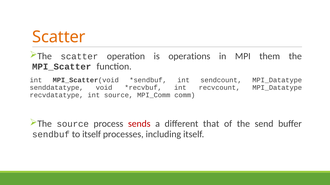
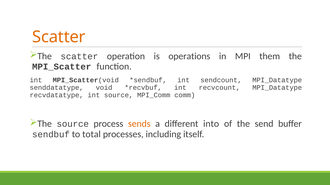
sends colour: red -> orange
that: that -> into
to itself: itself -> total
